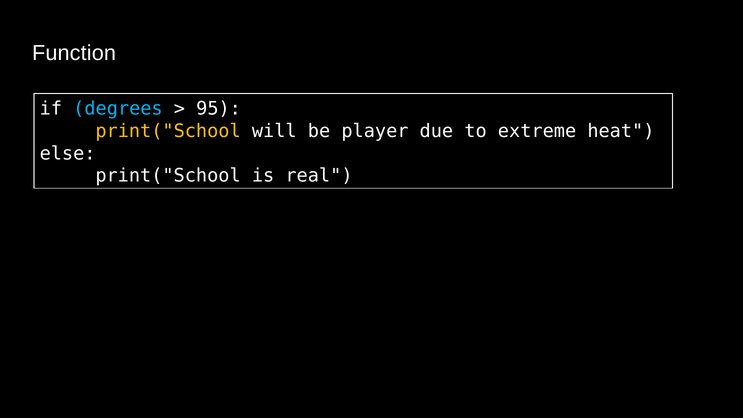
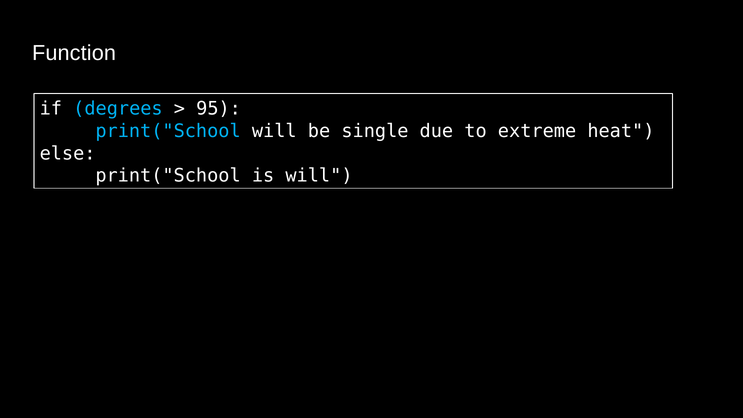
print("School at (168, 131) colour: yellow -> light blue
player: player -> single
is real: real -> will
